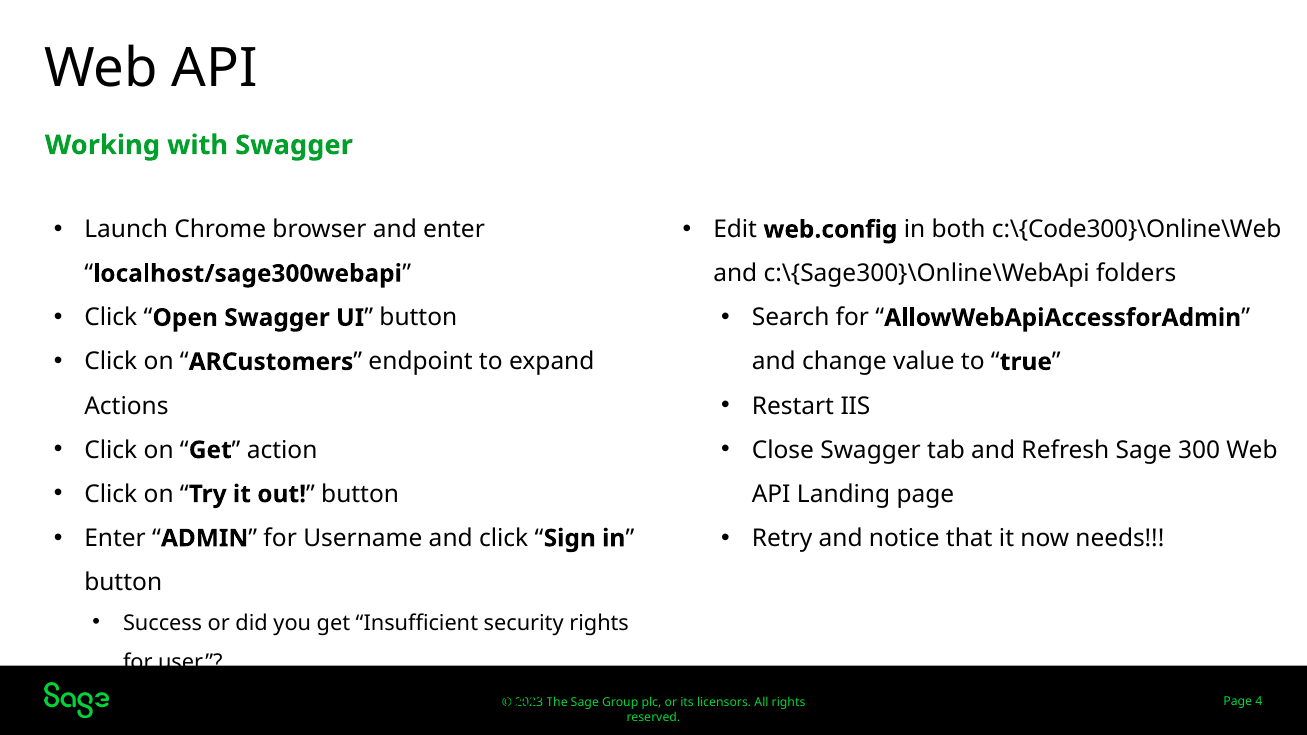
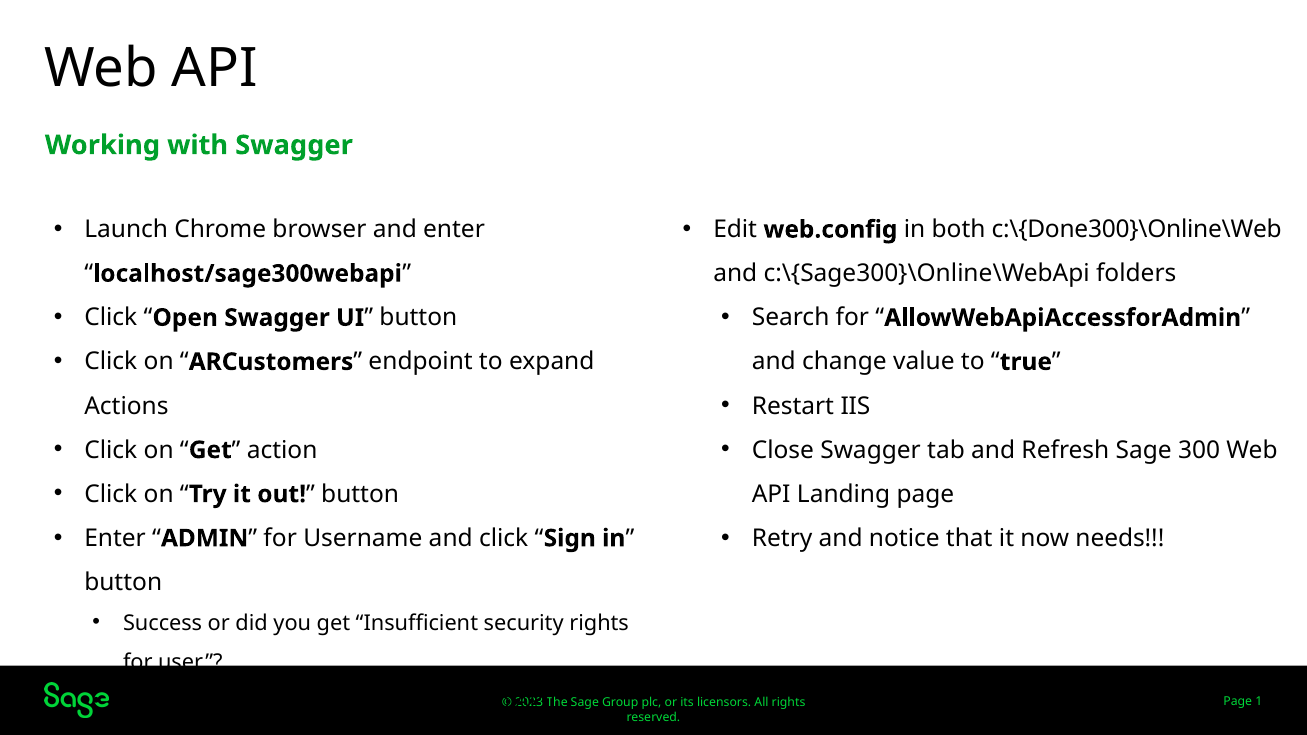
c:\{Code300}\Online\Web: c:\{Code300}\Online\Web -> c:\{Done300}\Online\Web
4: 4 -> 1
